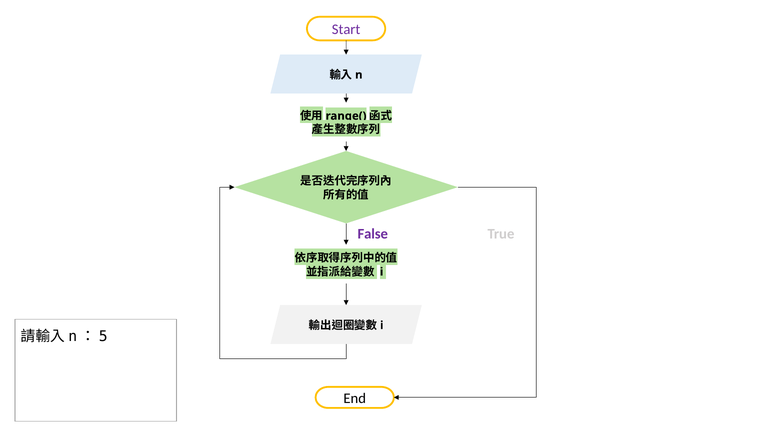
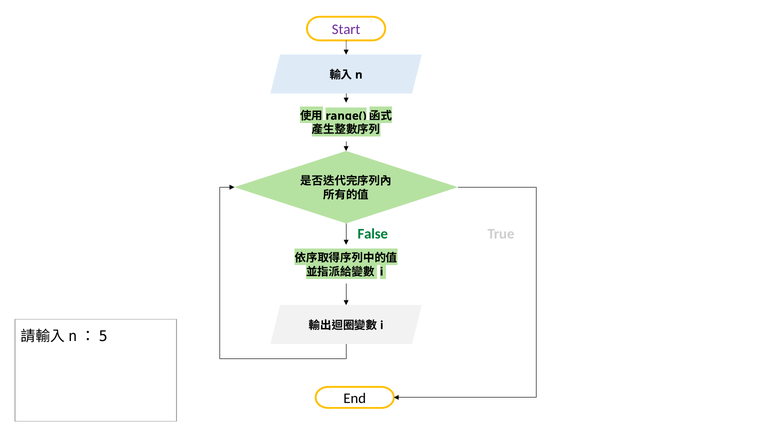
False colour: purple -> green
